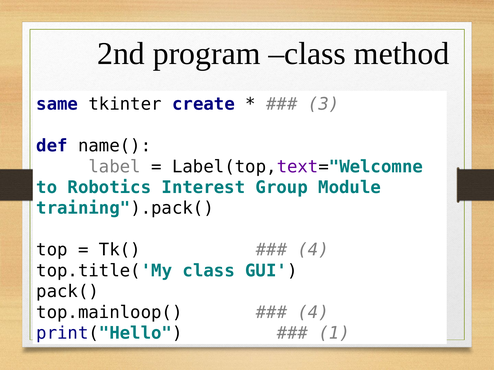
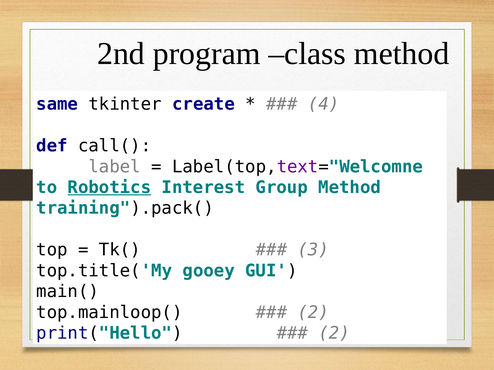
3: 3 -> 4
name(: name( -> call(
Robotics underline: none -> present
Group Module: Module -> Method
4 at (313, 250): 4 -> 3
top.title('My class: class -> gooey
pack(: pack( -> main(
4 at (313, 313): 4 -> 2
1 at (334, 334): 1 -> 2
